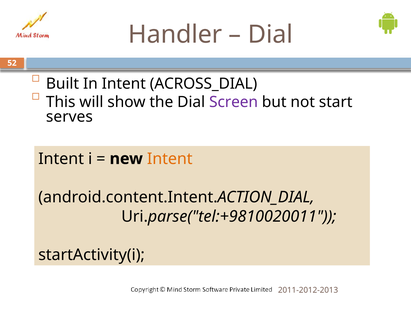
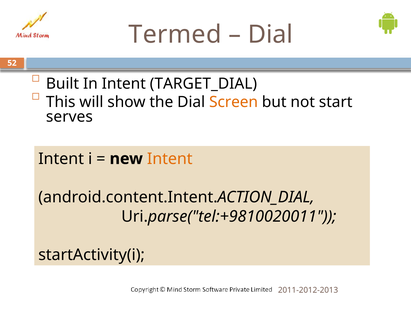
Handler: Handler -> Termed
ACROSS_DIAL: ACROSS_DIAL -> TARGET_DIAL
Screen colour: purple -> orange
